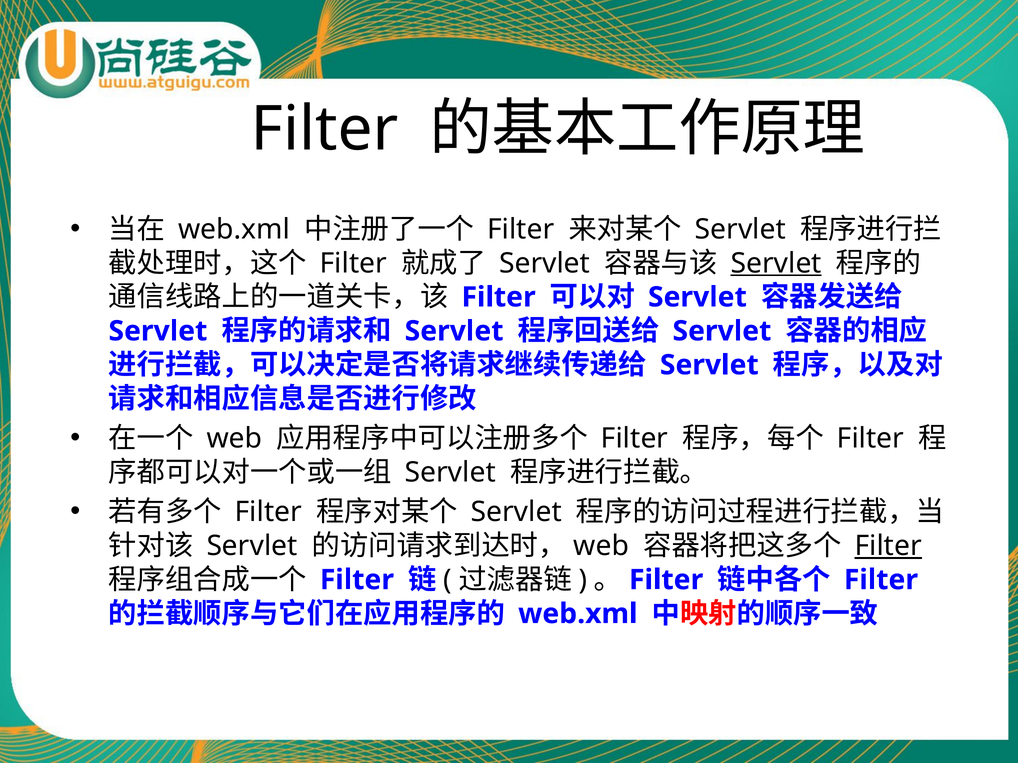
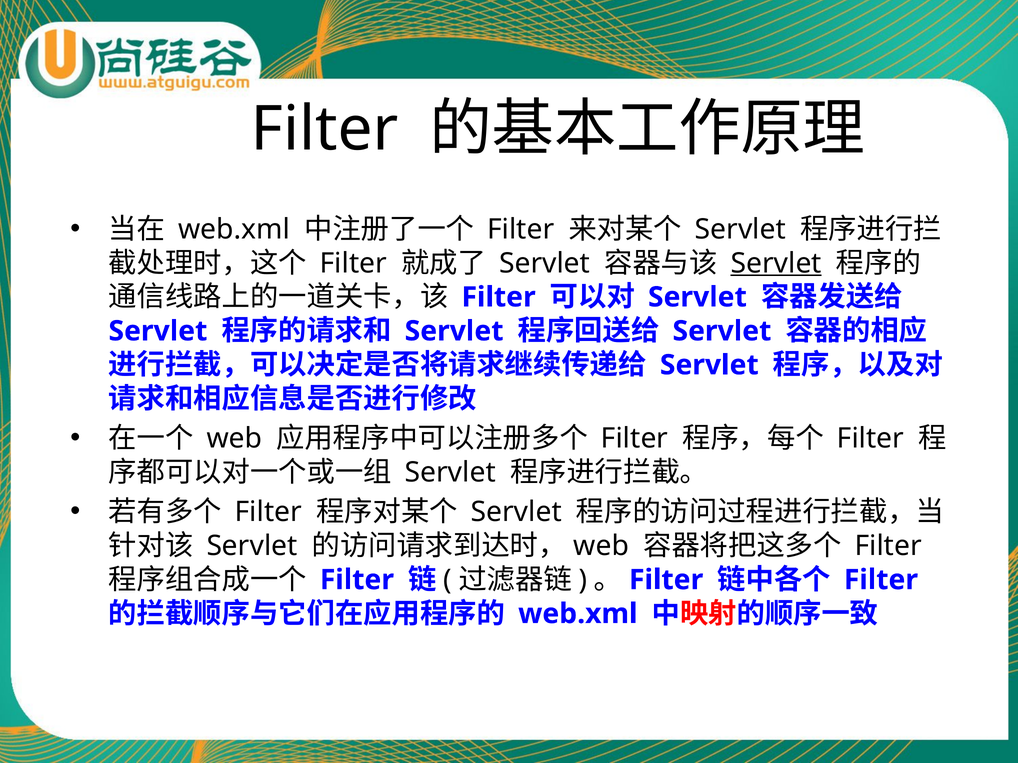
Filter at (888, 546) underline: present -> none
